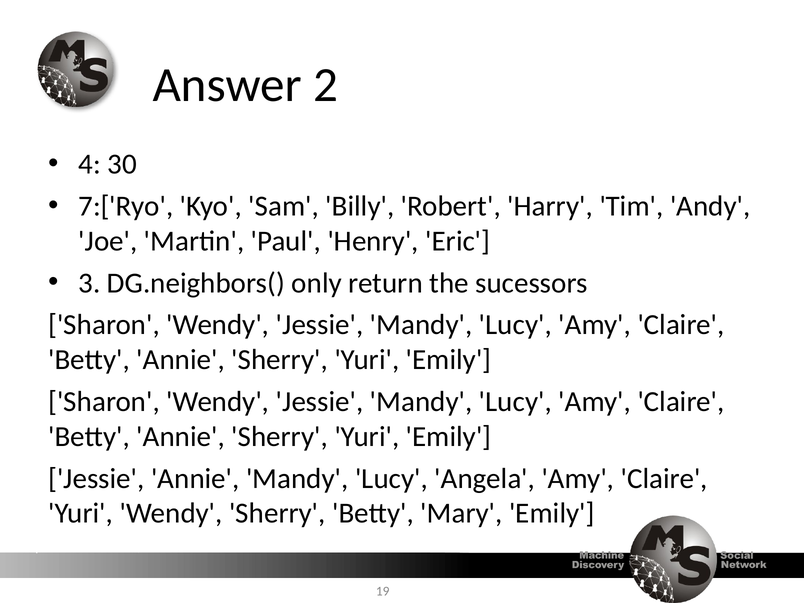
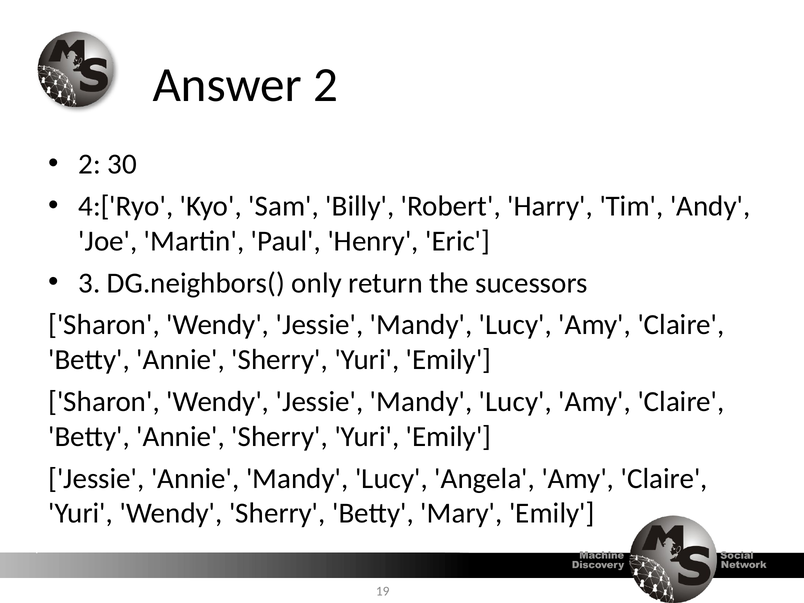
4 at (90, 164): 4 -> 2
7:['Ryo: 7:['Ryo -> 4:['Ryo
